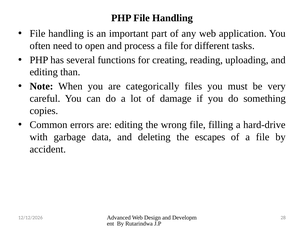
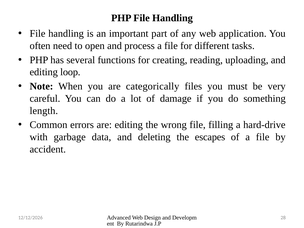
than: than -> loop
copies: copies -> length
